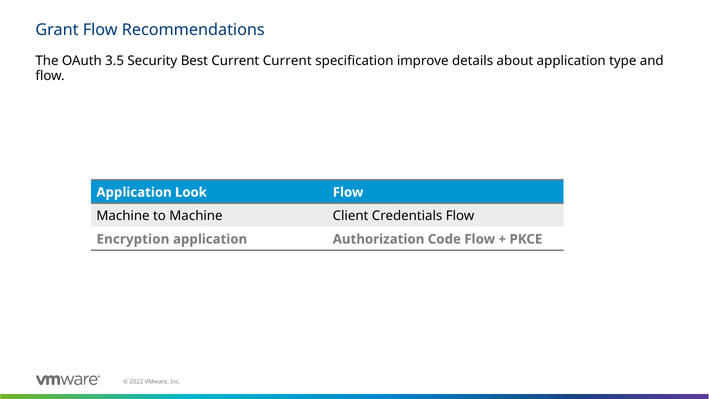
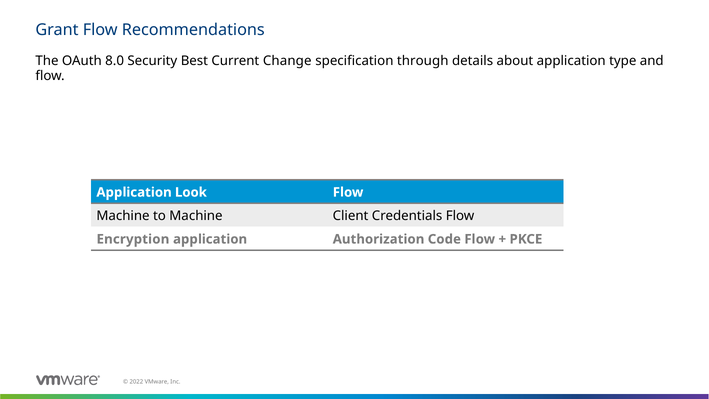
3.5: 3.5 -> 8.0
Current Current: Current -> Change
improve: improve -> through
